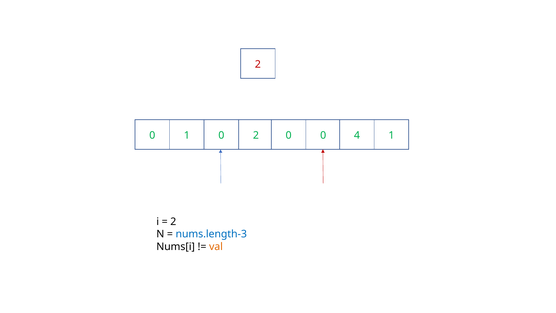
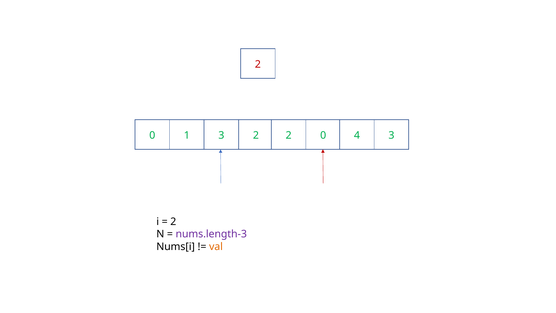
1 0: 0 -> 3
2 0: 0 -> 2
4 1: 1 -> 3
nums.length-3 colour: blue -> purple
